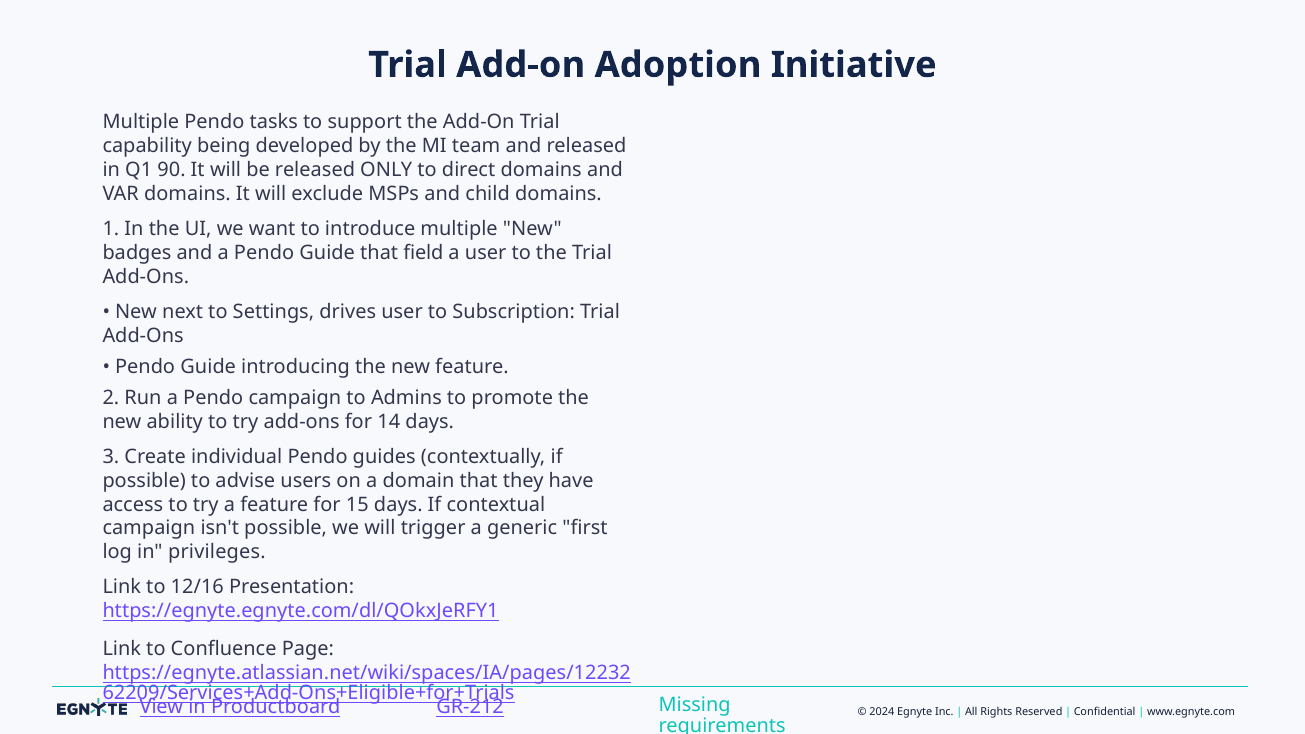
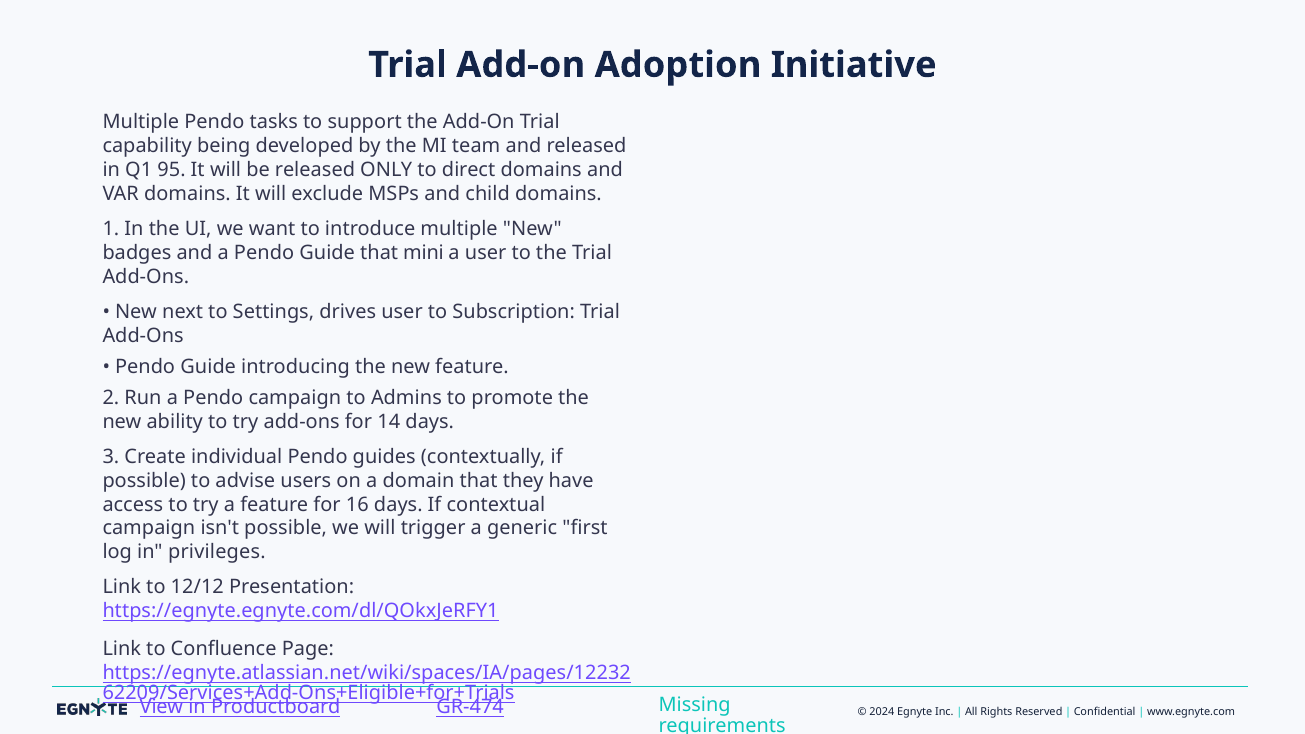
90: 90 -> 95
field: field -> mini
15: 15 -> 16
12/16: 12/16 -> 12/12
GR-212: GR-212 -> GR-474
